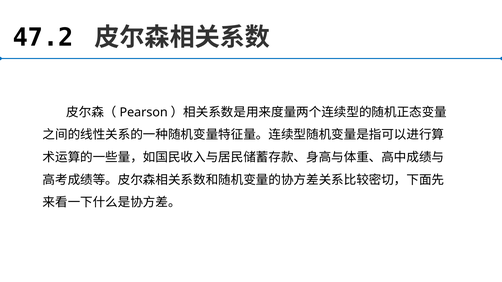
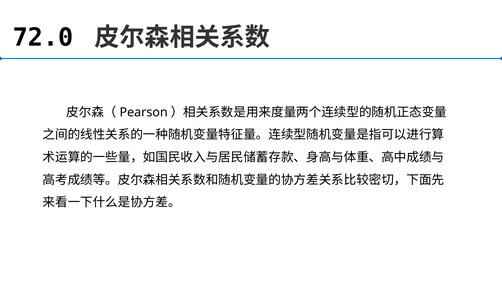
47.2: 47.2 -> 72.0
